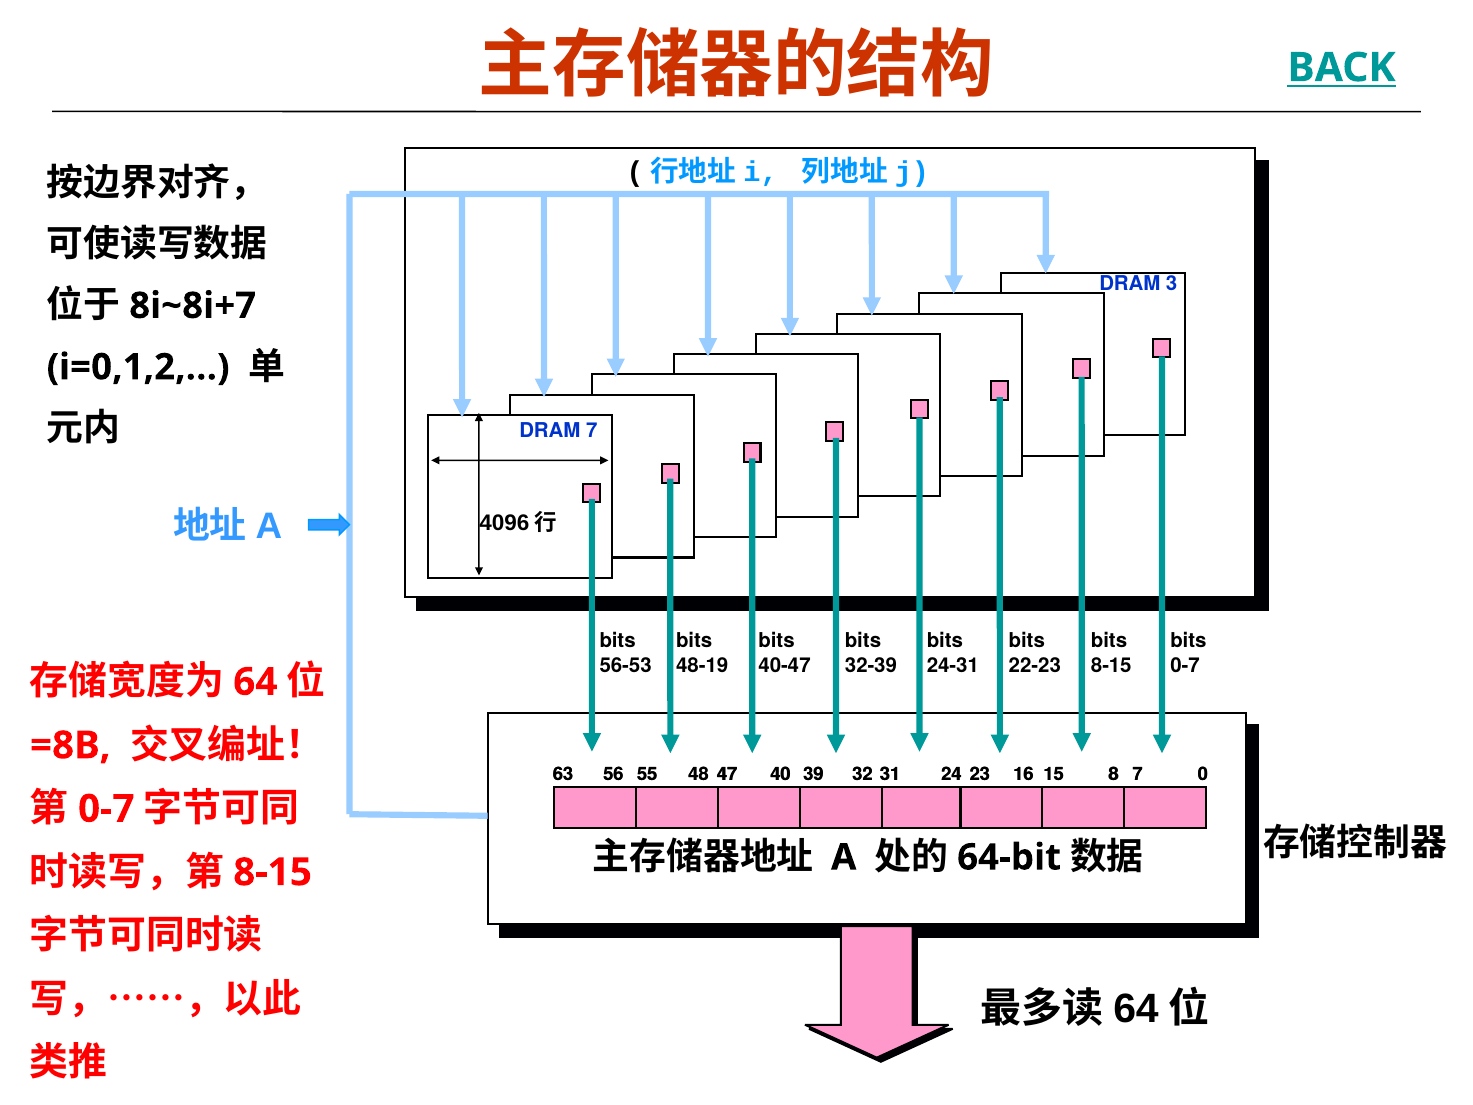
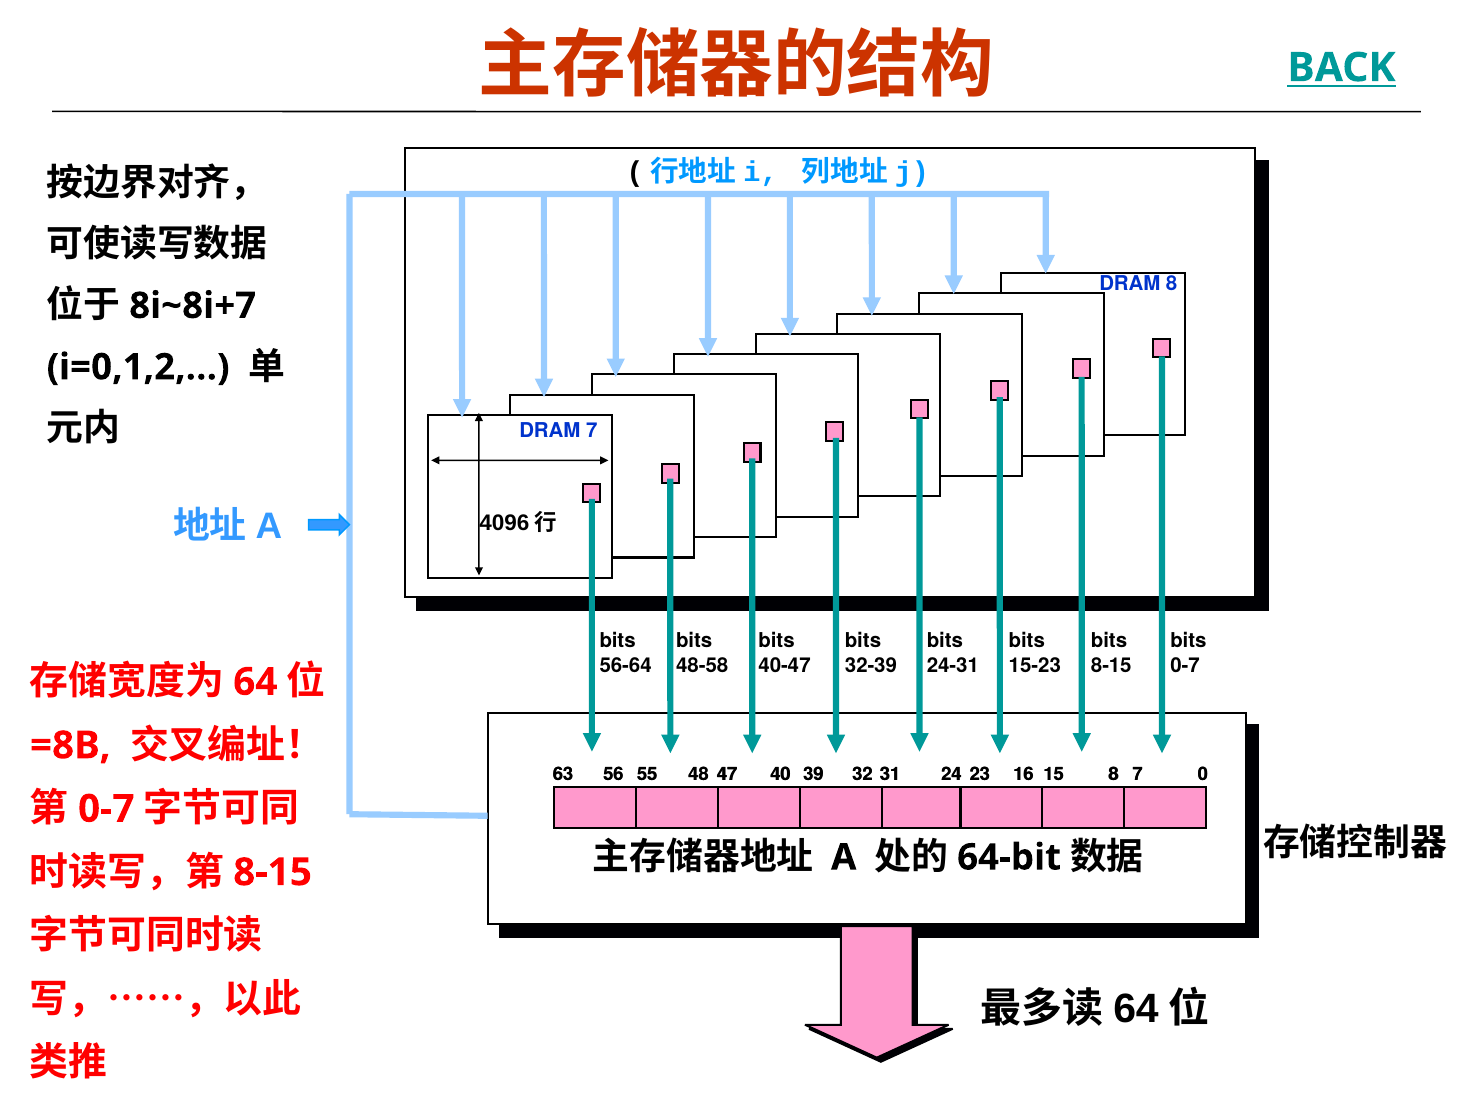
DRAM 3: 3 -> 8
56-53: 56-53 -> 56-64
48-19: 48-19 -> 48-58
22-23: 22-23 -> 15-23
